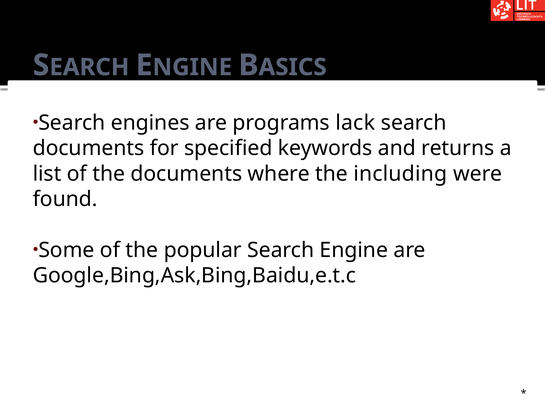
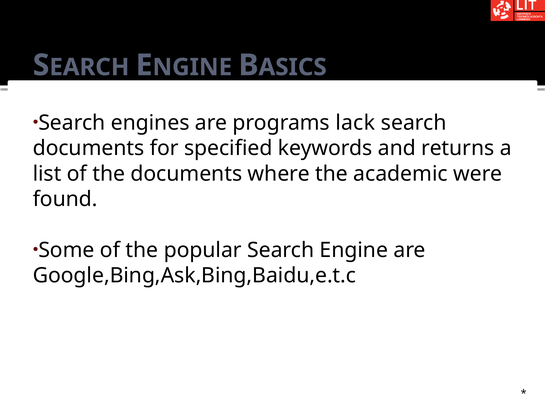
including: including -> academic
